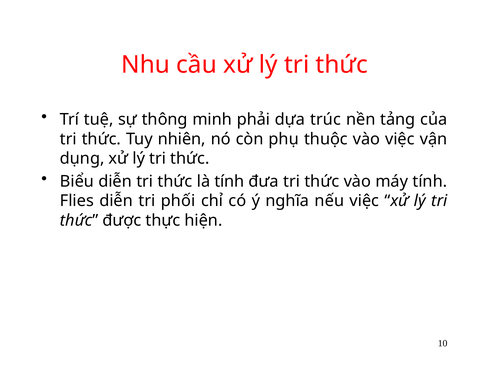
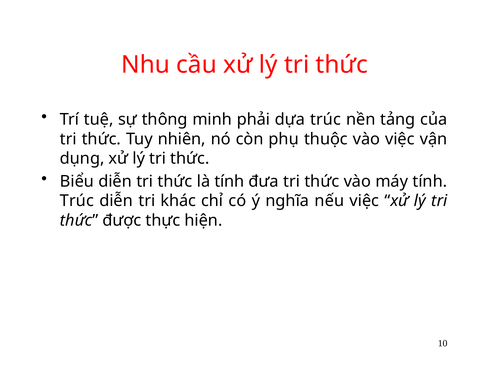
Flies at (77, 201): Flies -> Trúc
phối: phối -> khác
